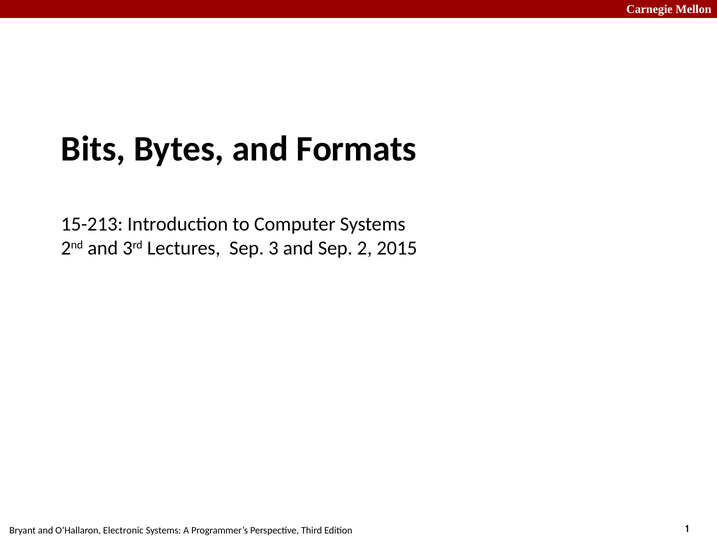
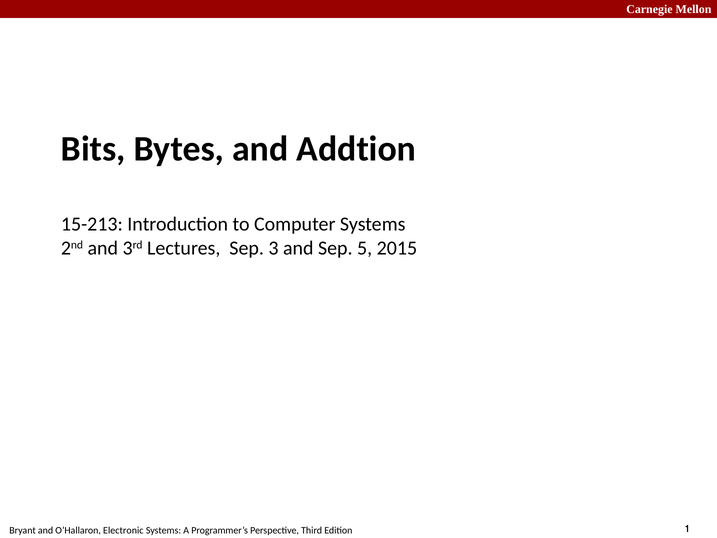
Formats: Formats -> Addtion
2: 2 -> 5
